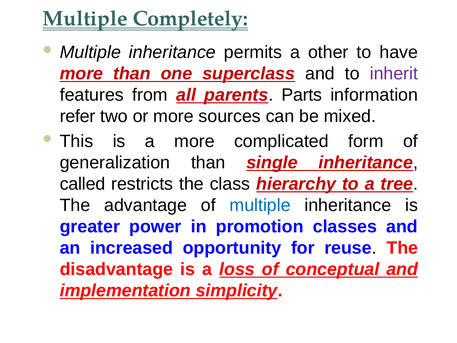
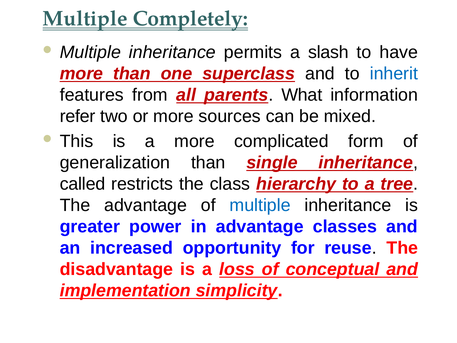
other: other -> slash
inherit colour: purple -> blue
Parts: Parts -> What
in promotion: promotion -> advantage
